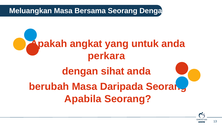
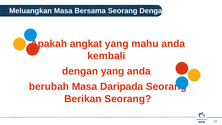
untuk: untuk -> mahu
perkara: perkara -> kembali
dengan sihat: sihat -> yang
Apabila: Apabila -> Berikan
